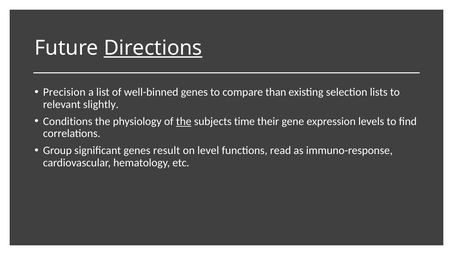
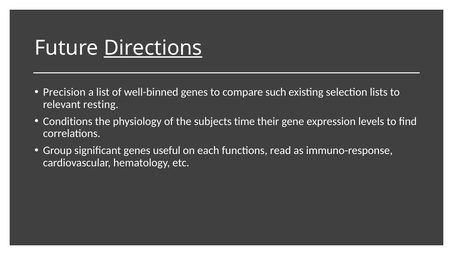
than: than -> such
slightly: slightly -> resting
the at (184, 121) underline: present -> none
result: result -> useful
level: level -> each
